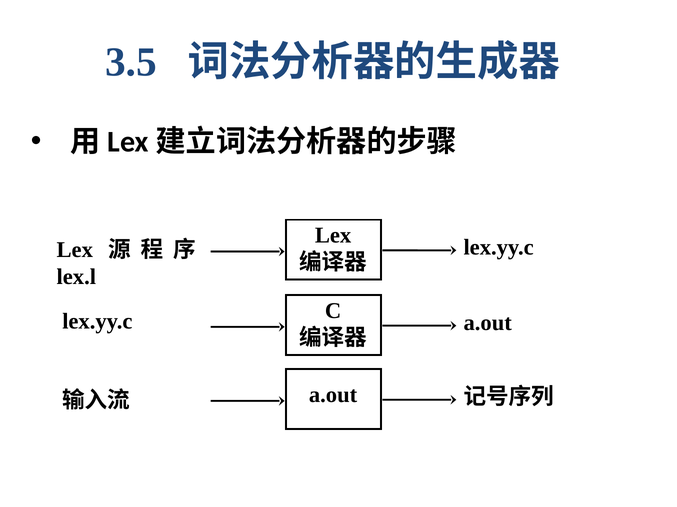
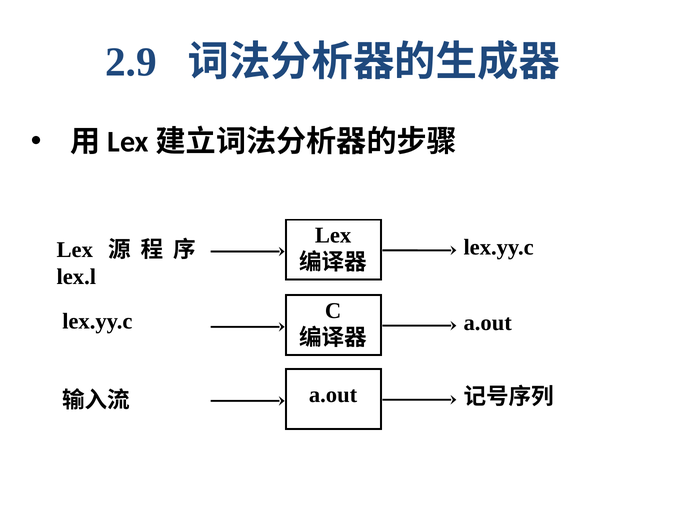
3.5: 3.5 -> 2.9
